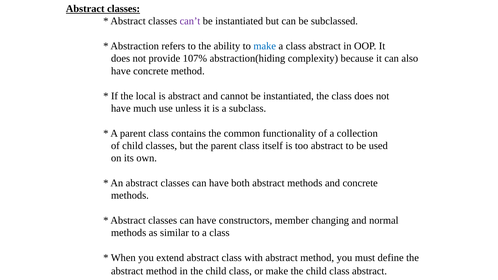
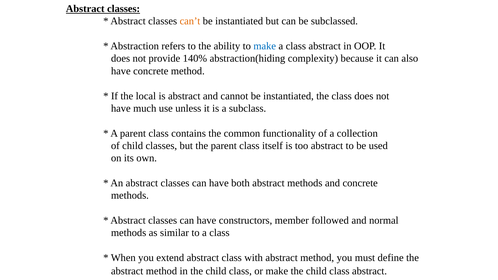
can’t colour: purple -> orange
107%: 107% -> 140%
changing: changing -> followed
